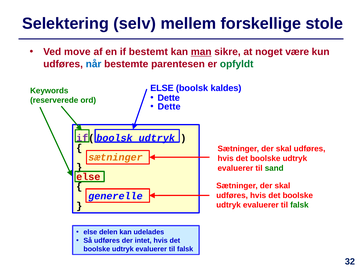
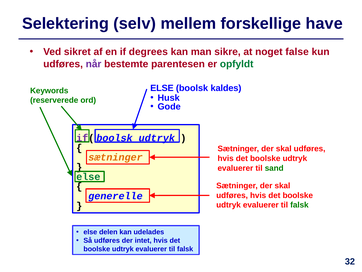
stole: stole -> have
move: move -> sikret
bestemt: bestemt -> degrees
man underline: present -> none
være: være -> false
når colour: blue -> purple
Dette at (169, 98): Dette -> Husk
Dette at (169, 106): Dette -> Gode
else at (88, 176) colour: red -> green
